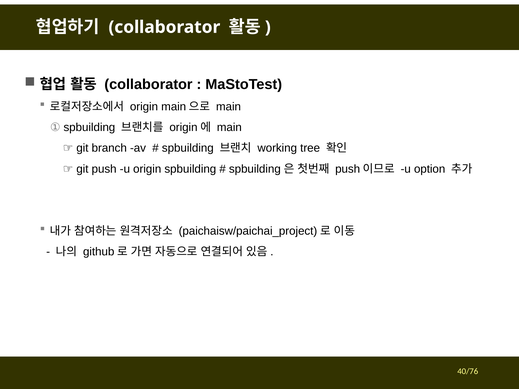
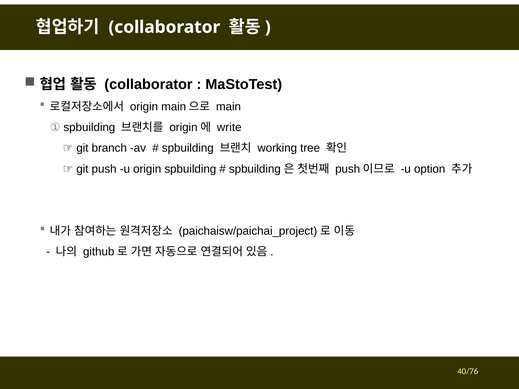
main at (229, 127): main -> write
